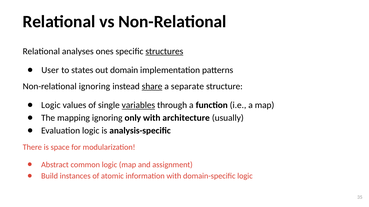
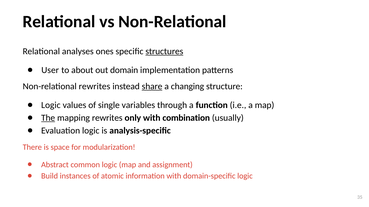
states: states -> about
Non-relational ignoring: ignoring -> rewrites
separate: separate -> changing
variables underline: present -> none
The underline: none -> present
mapping ignoring: ignoring -> rewrites
architecture: architecture -> combination
